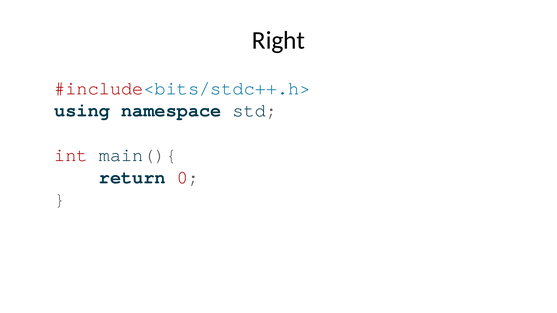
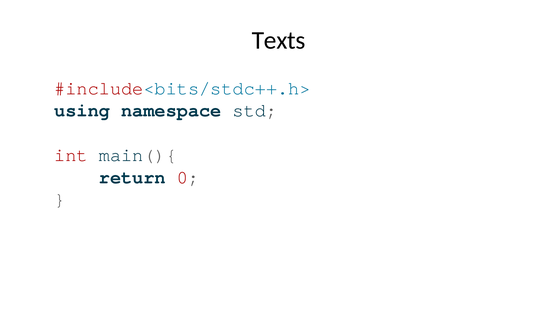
Right: Right -> Texts
